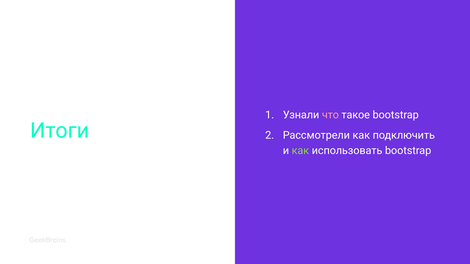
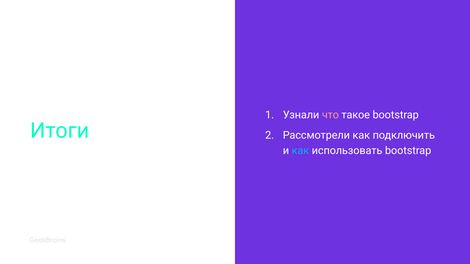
как at (300, 151) colour: light green -> light blue
